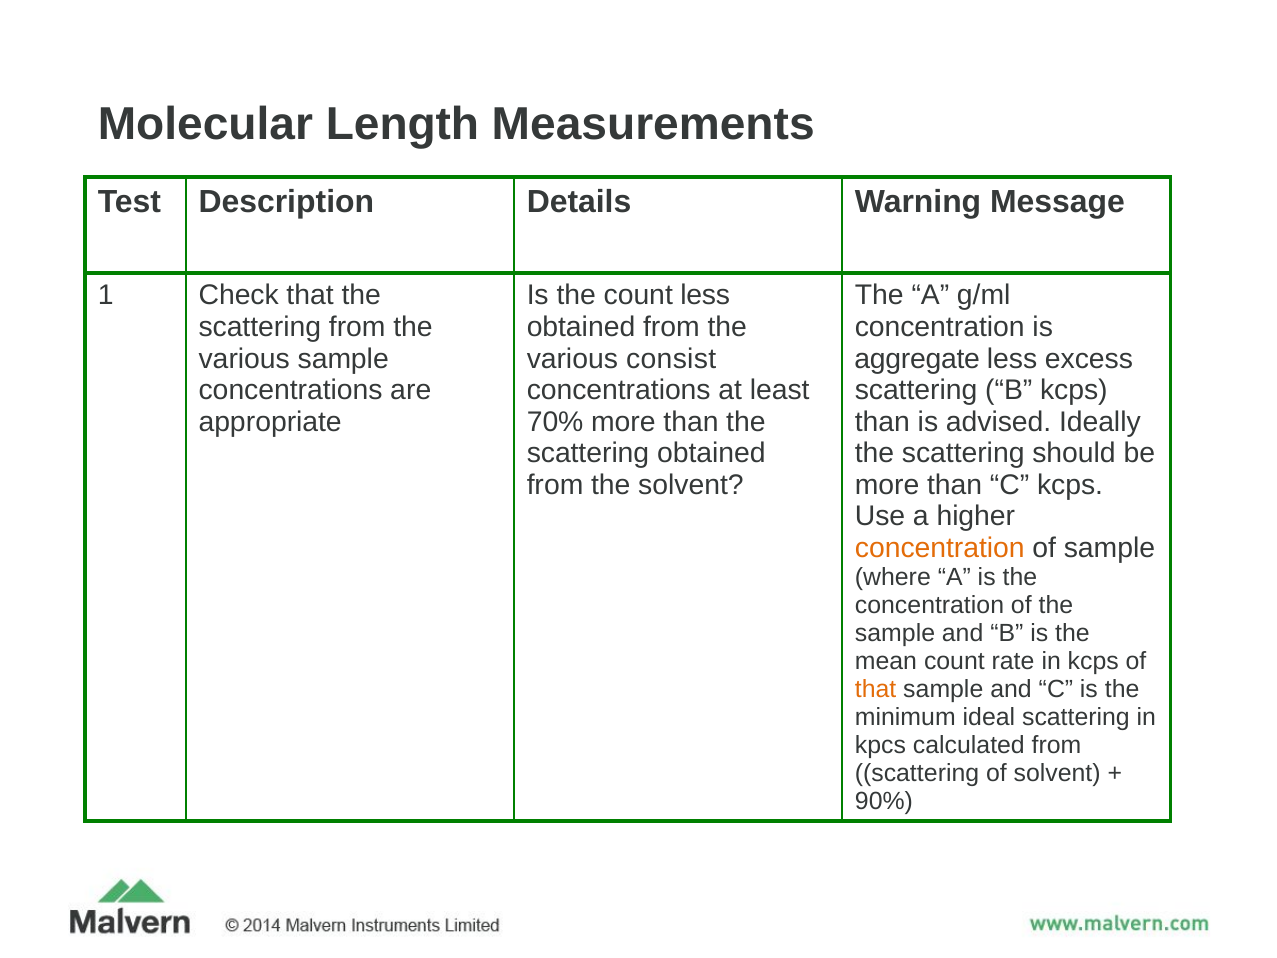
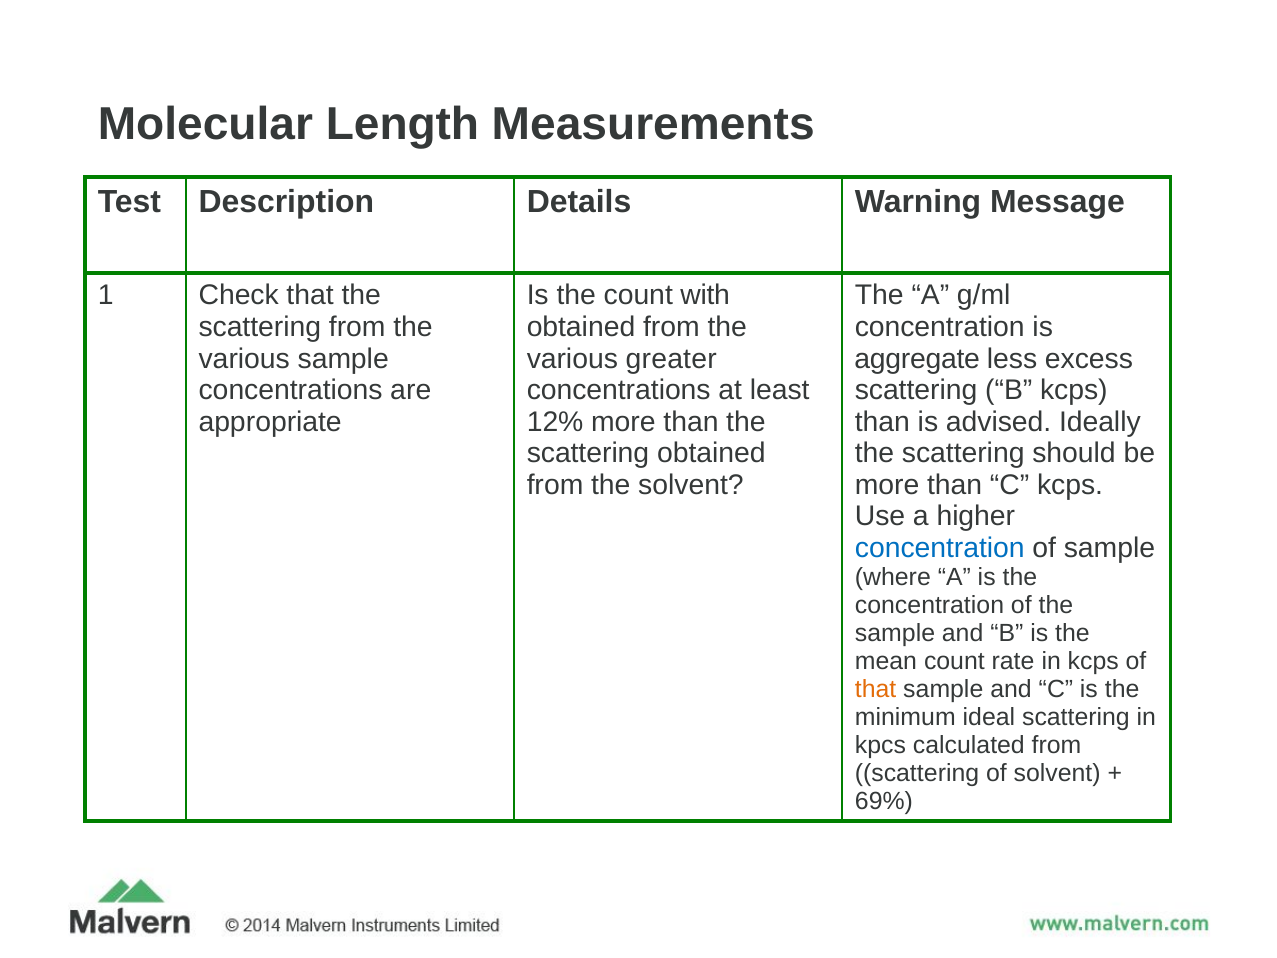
count less: less -> with
consist: consist -> greater
70%: 70% -> 12%
concentration at (940, 548) colour: orange -> blue
90%: 90% -> 69%
